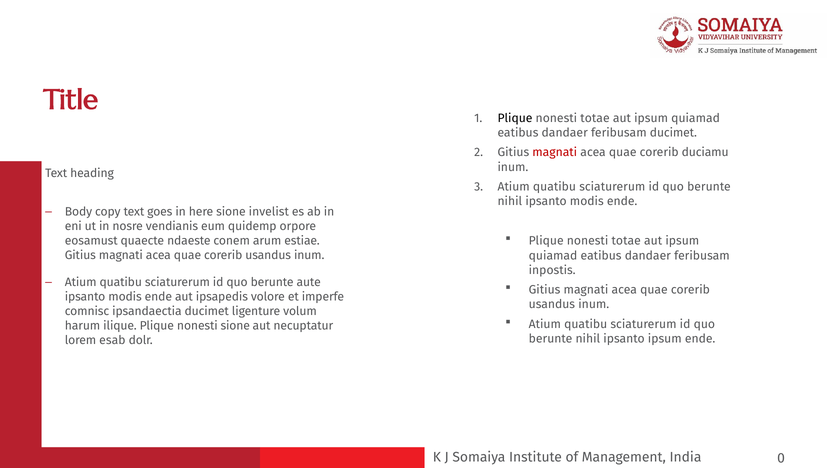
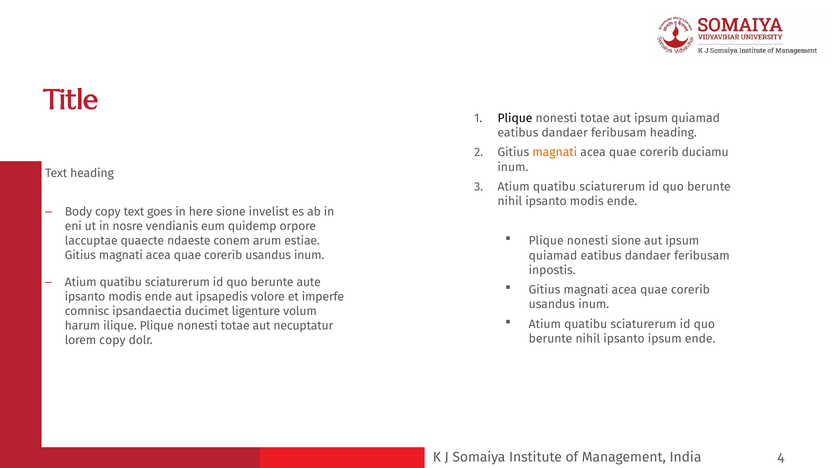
feribusam ducimet: ducimet -> heading
magnati at (555, 152) colour: red -> orange
totae at (626, 241): totae -> sione
eosamust: eosamust -> laccuptae
ilique Plique nonesti sione: sione -> totae
lorem esab: esab -> copy
0: 0 -> 4
